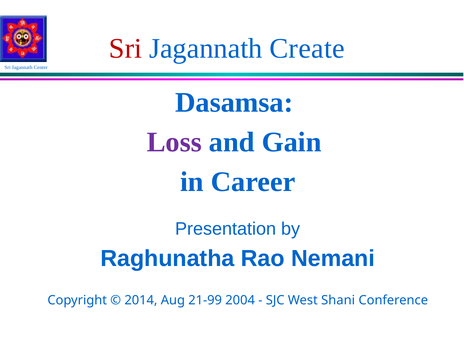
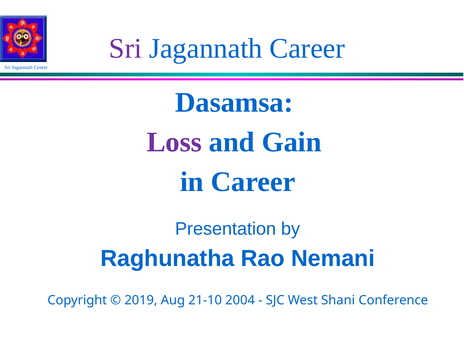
Sri at (125, 48) colour: red -> purple
Jagannath Create: Create -> Career
2014: 2014 -> 2019
21-99: 21-99 -> 21-10
